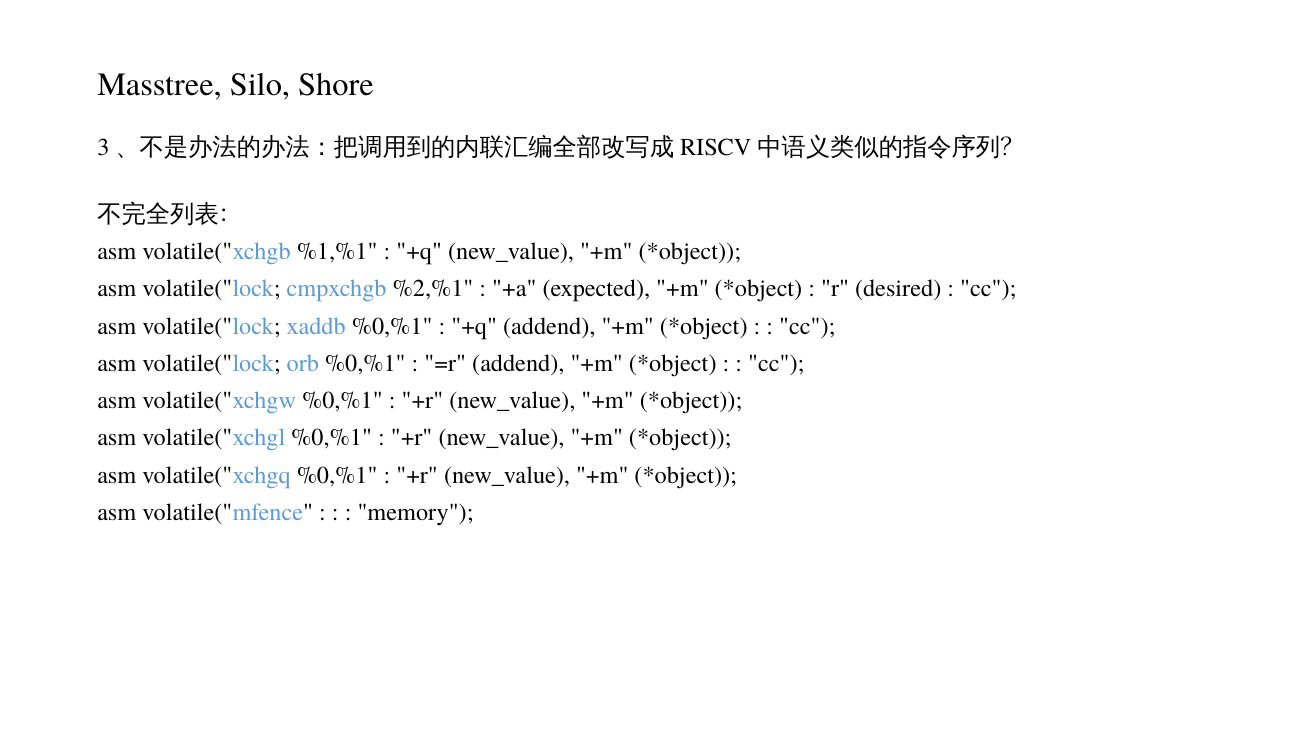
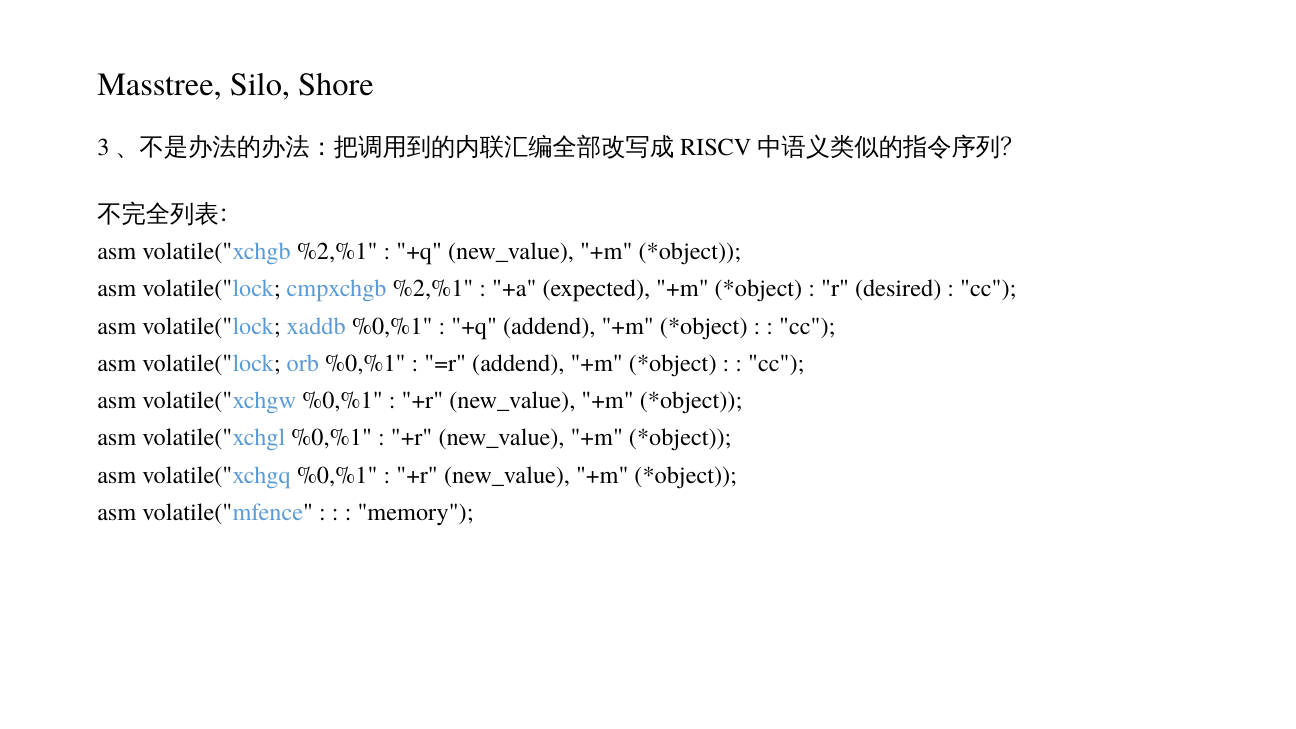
volatile("xchgb %1,%1: %1,%1 -> %2,%1
